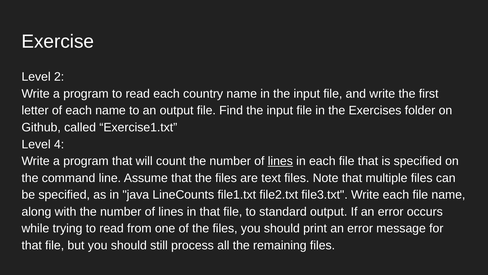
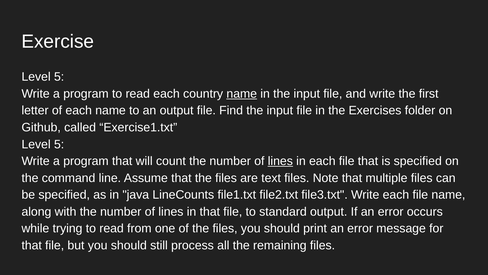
2 at (59, 77): 2 -> 5
name at (242, 94) underline: none -> present
4 at (59, 144): 4 -> 5
